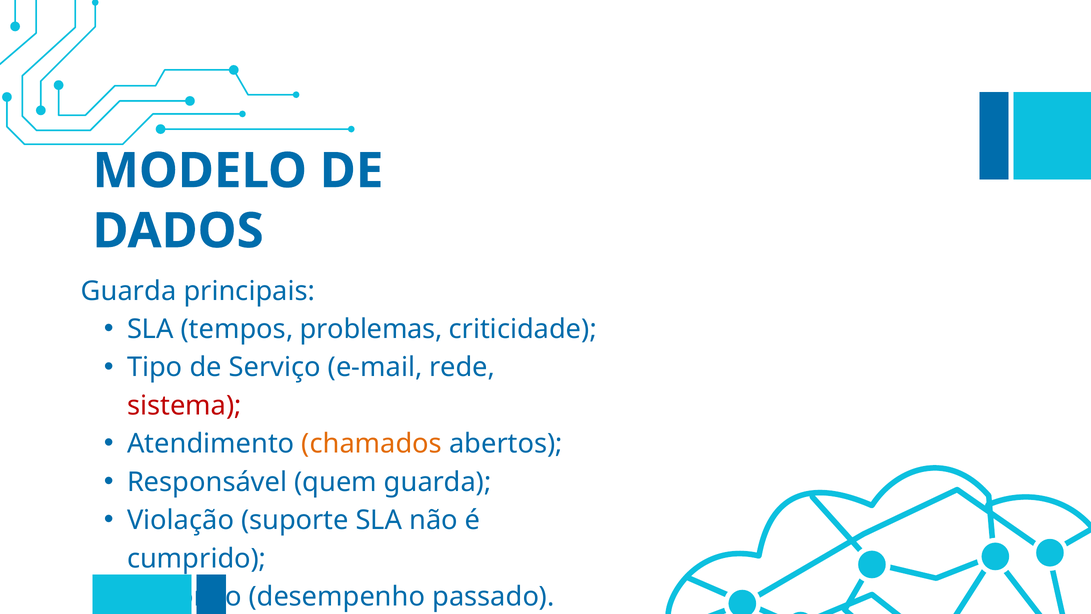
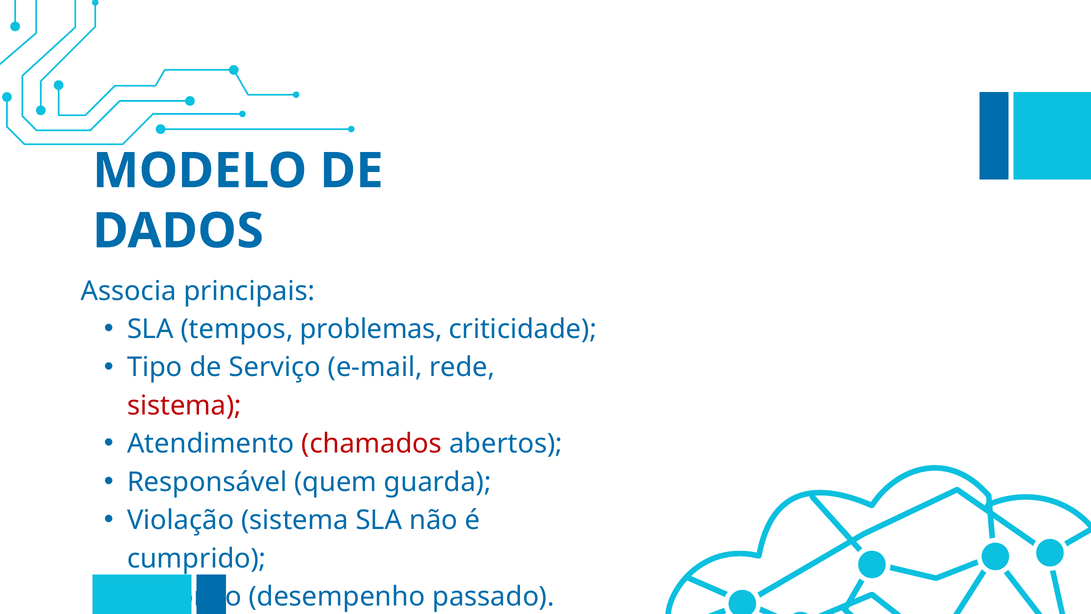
Guarda at (129, 291): Guarda -> Associa
chamados colour: orange -> red
Violação suporte: suporte -> sistema
